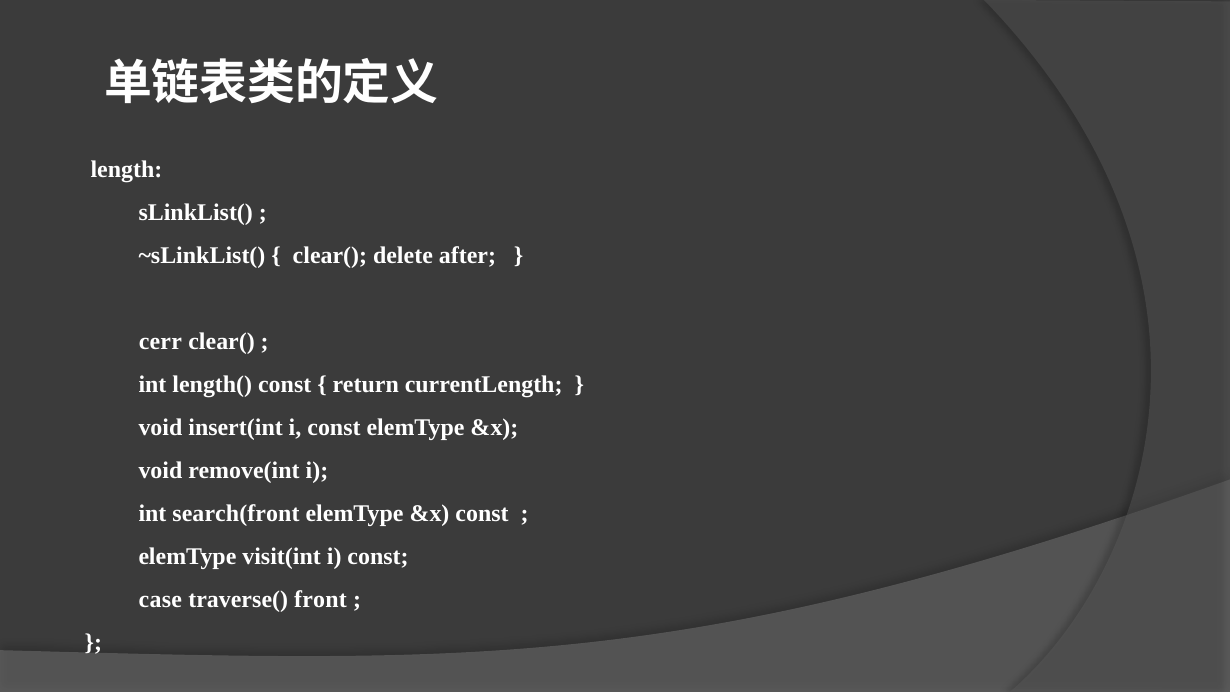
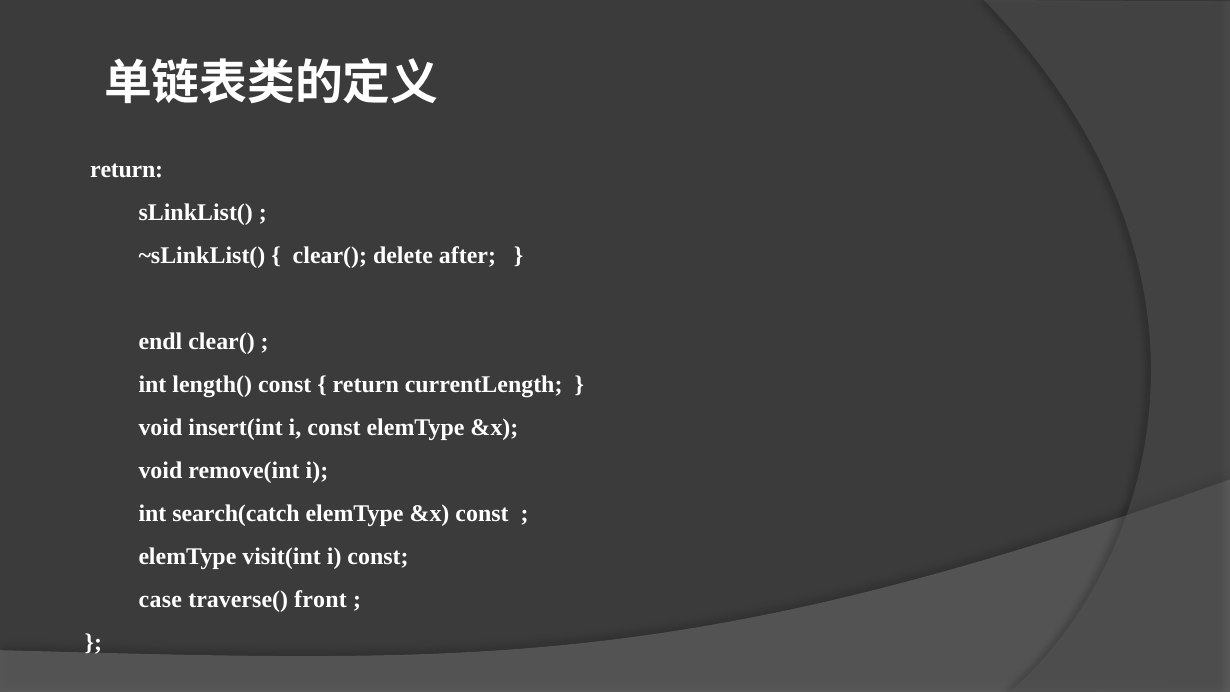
length at (127, 169): length -> return
cerr: cerr -> endl
search(front: search(front -> search(catch
